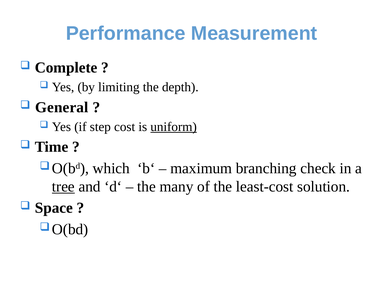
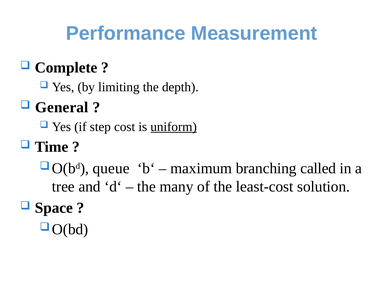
which: which -> queue
check: check -> called
tree underline: present -> none
